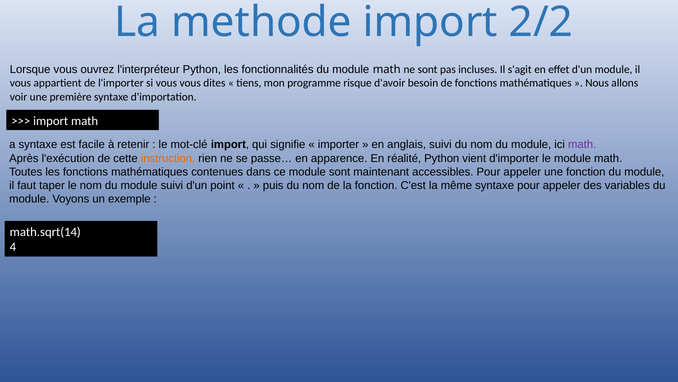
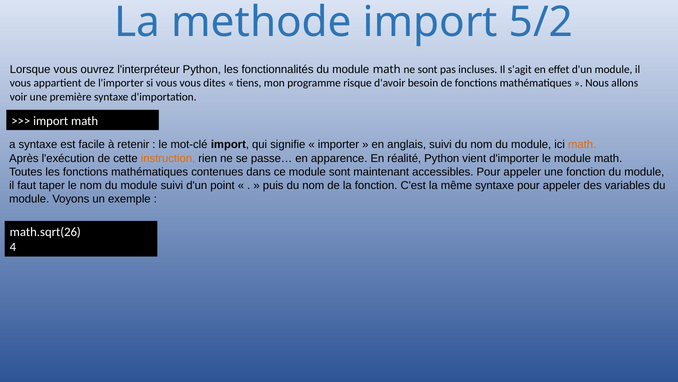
2/2: 2/2 -> 5/2
math at (582, 145) colour: purple -> orange
math.sqrt(14: math.sqrt(14 -> math.sqrt(26
